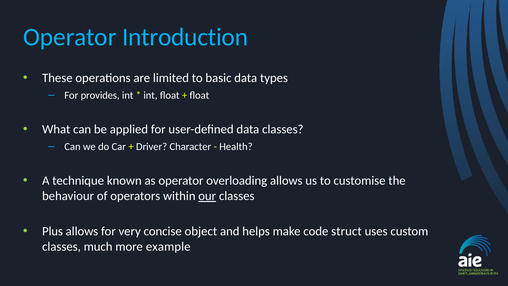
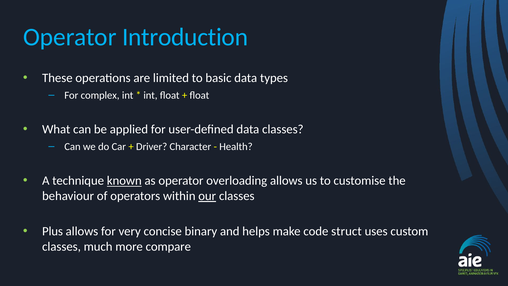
provides: provides -> complex
known underline: none -> present
object: object -> binary
example: example -> compare
